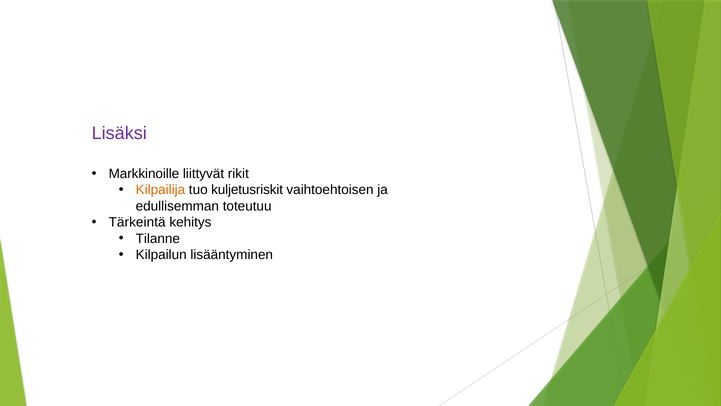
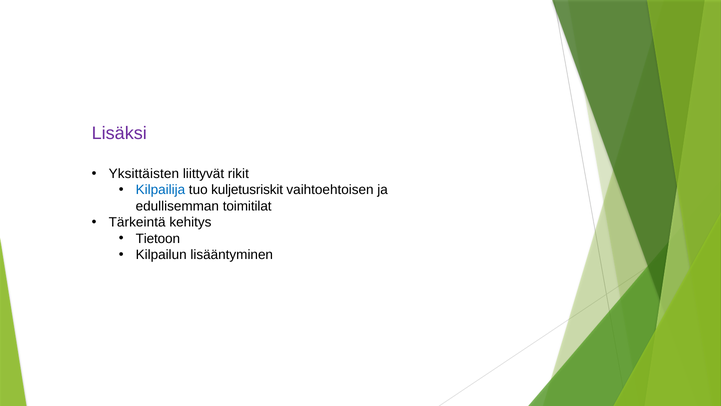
Markkinoille: Markkinoille -> Yksittäisten
Kilpailija colour: orange -> blue
toteutuu: toteutuu -> toimitilat
Tilanne: Tilanne -> Tietoon
